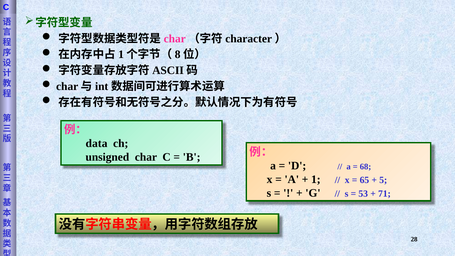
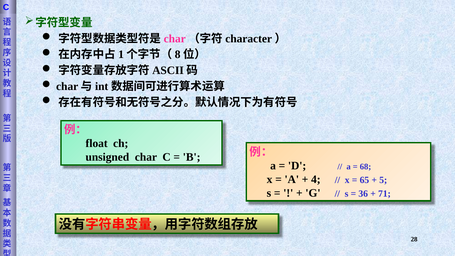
data: data -> float
1: 1 -> 4
53: 53 -> 36
